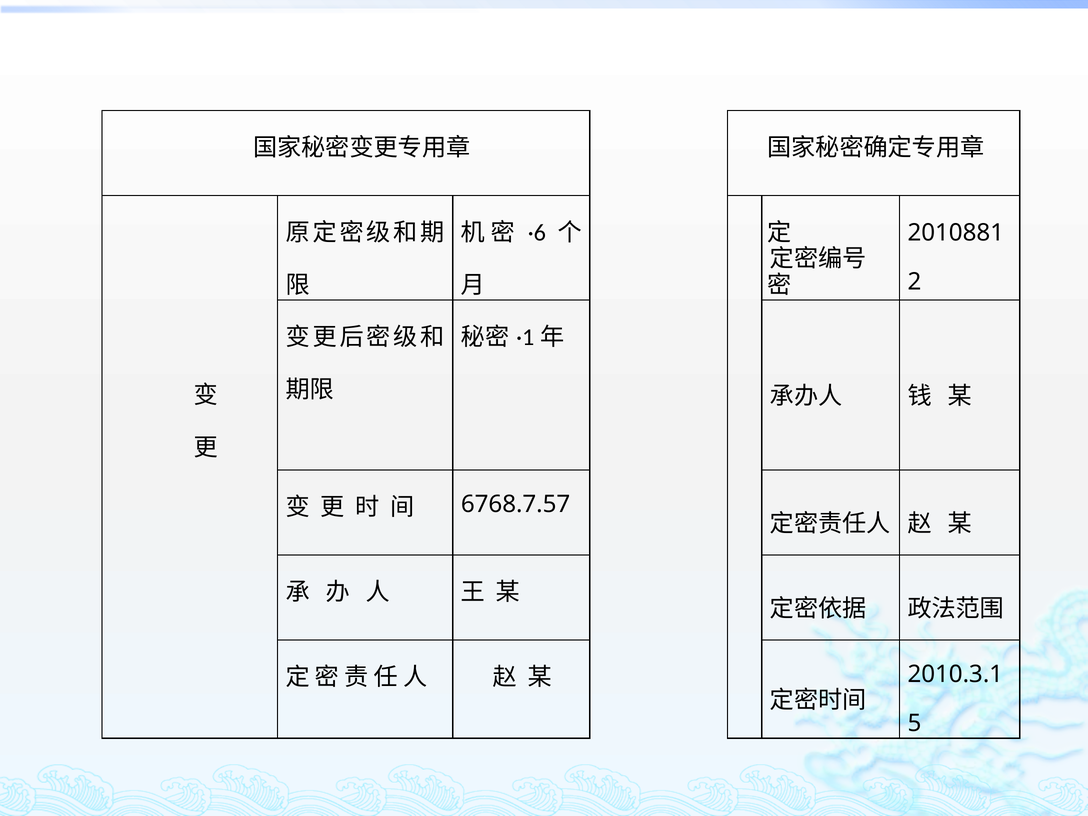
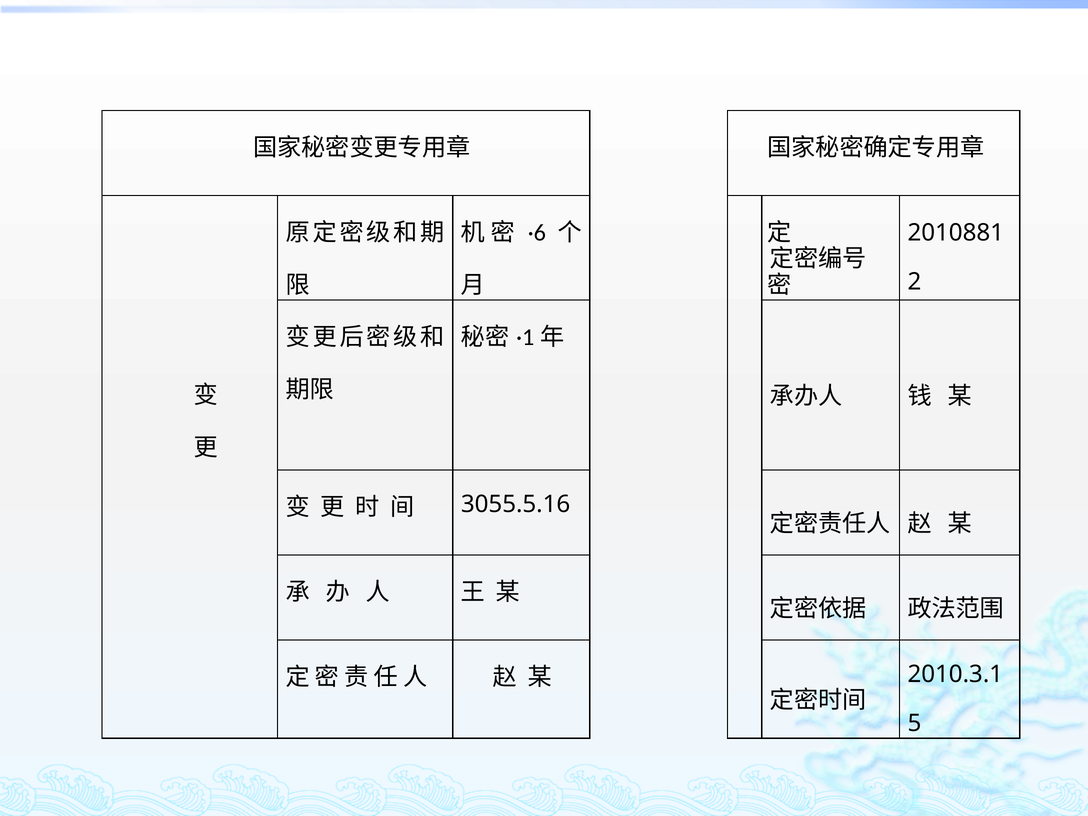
6768.7.57: 6768.7.57 -> 3055.5.16
